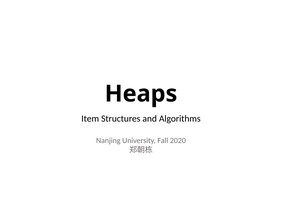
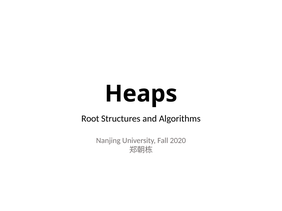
Item: Item -> Root
